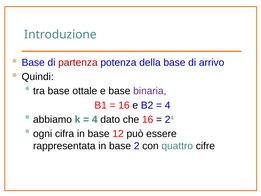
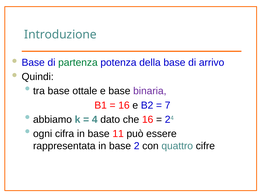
partenza colour: red -> green
4 at (168, 105): 4 -> 7
12: 12 -> 11
